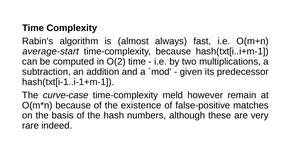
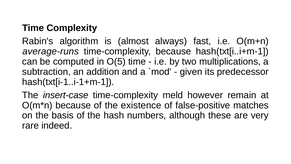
average-start: average-start -> average-runs
O(2: O(2 -> O(5
curve-case: curve-case -> insert-case
